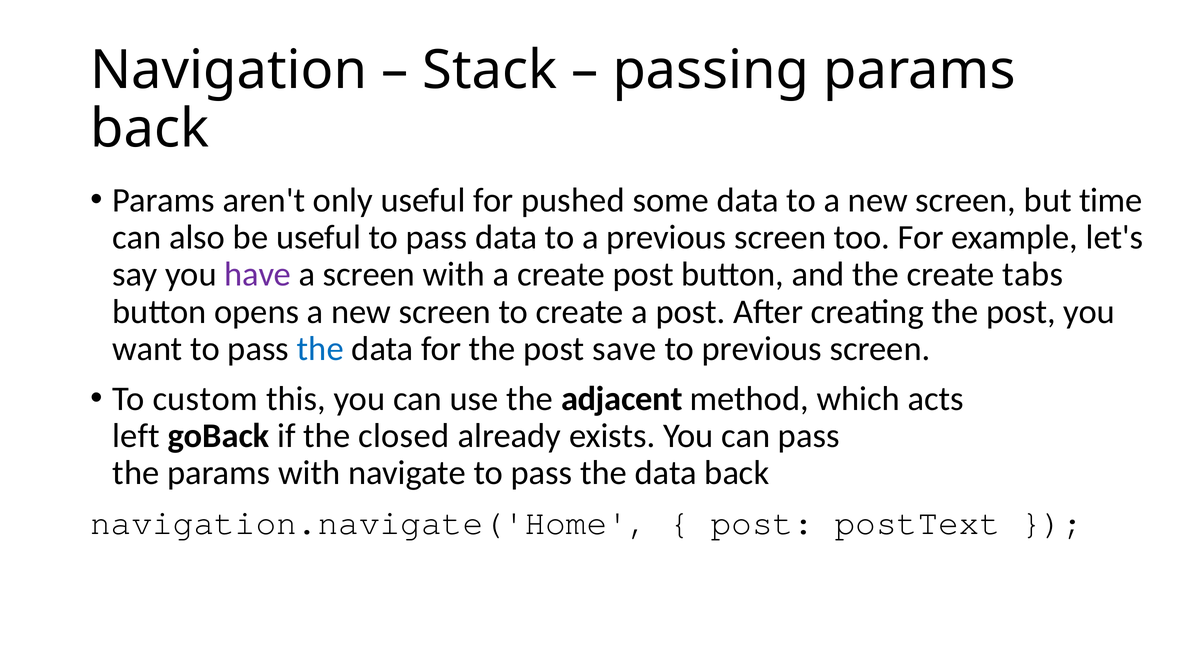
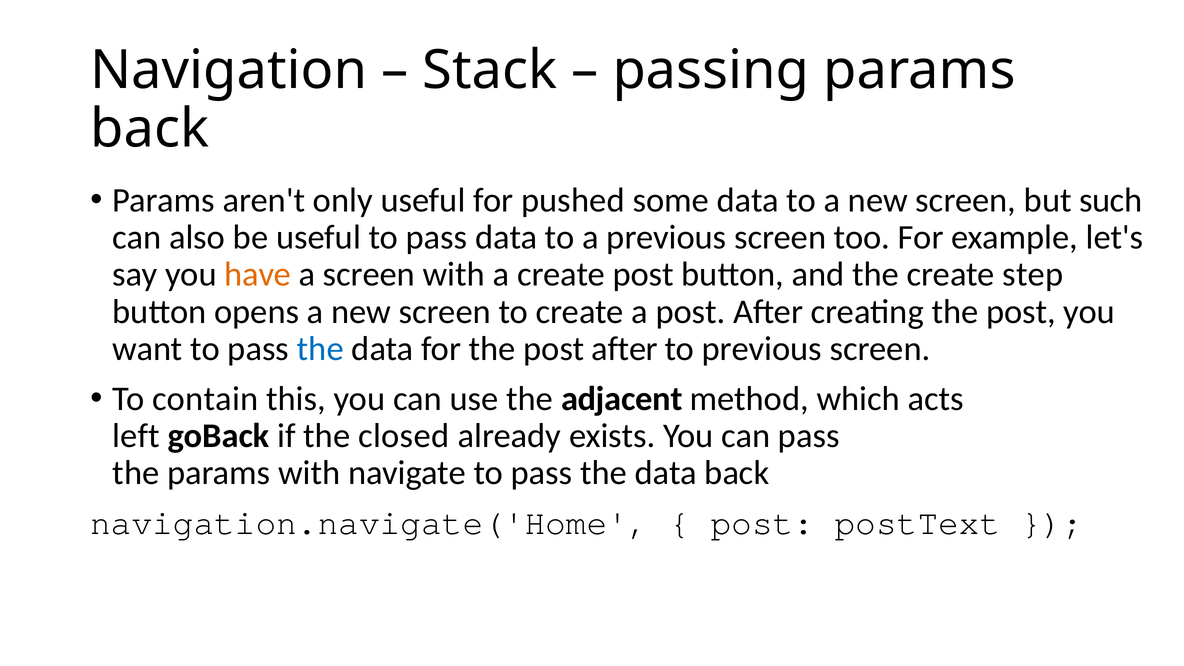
time: time -> such
have colour: purple -> orange
tabs: tabs -> step
the post save: save -> after
custom: custom -> contain
